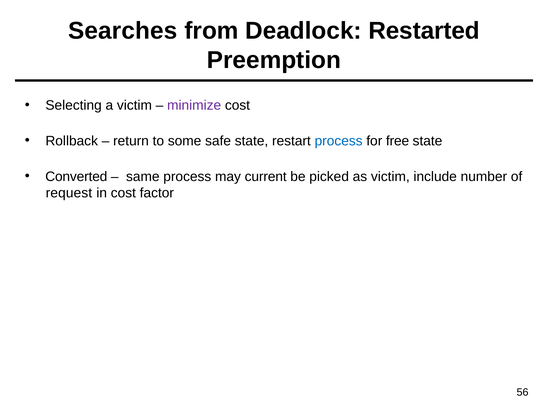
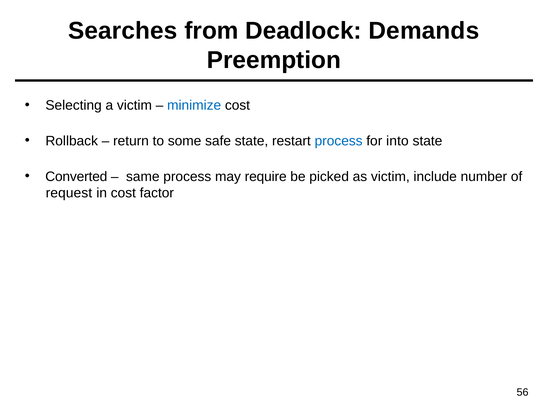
Restarted: Restarted -> Demands
minimize colour: purple -> blue
free: free -> into
current: current -> require
